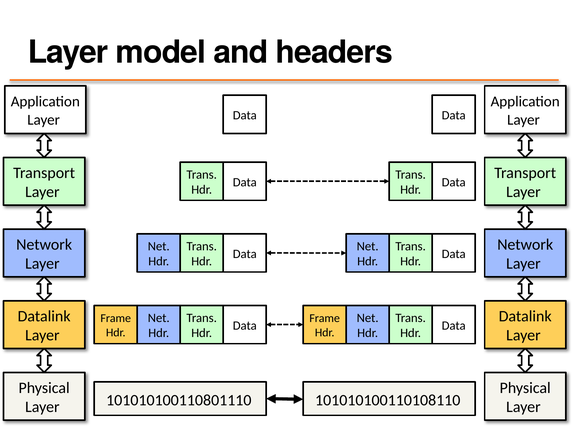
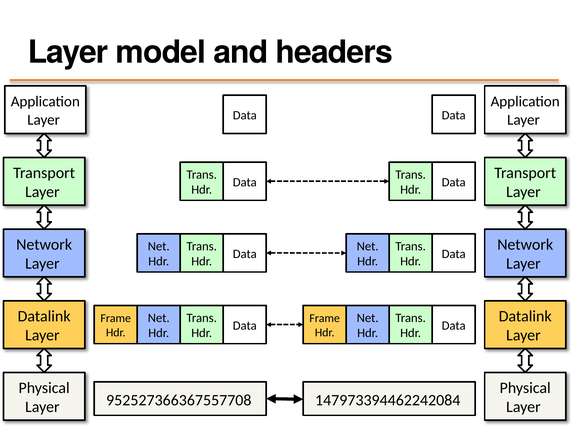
101010100110801110: 101010100110801110 -> 952527366367557708
101010100110108110: 101010100110108110 -> 147973394462242084
